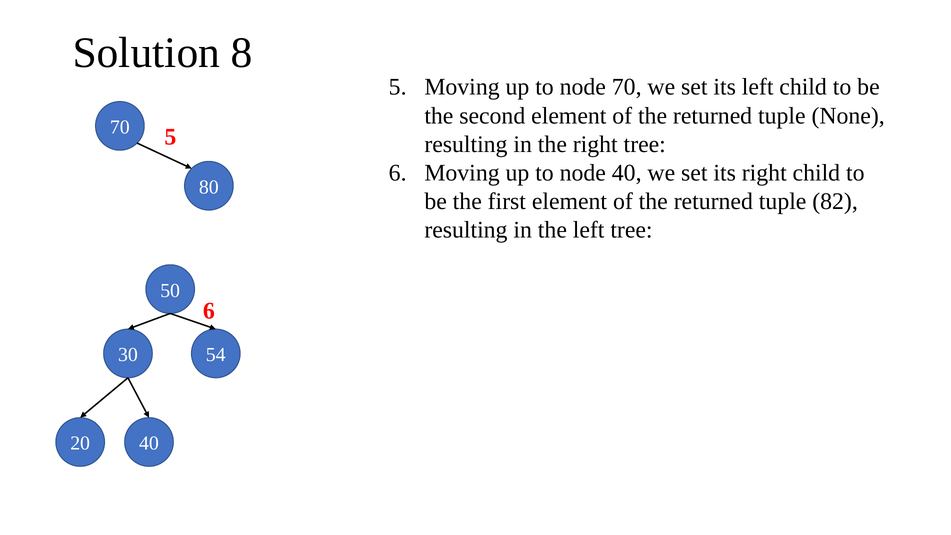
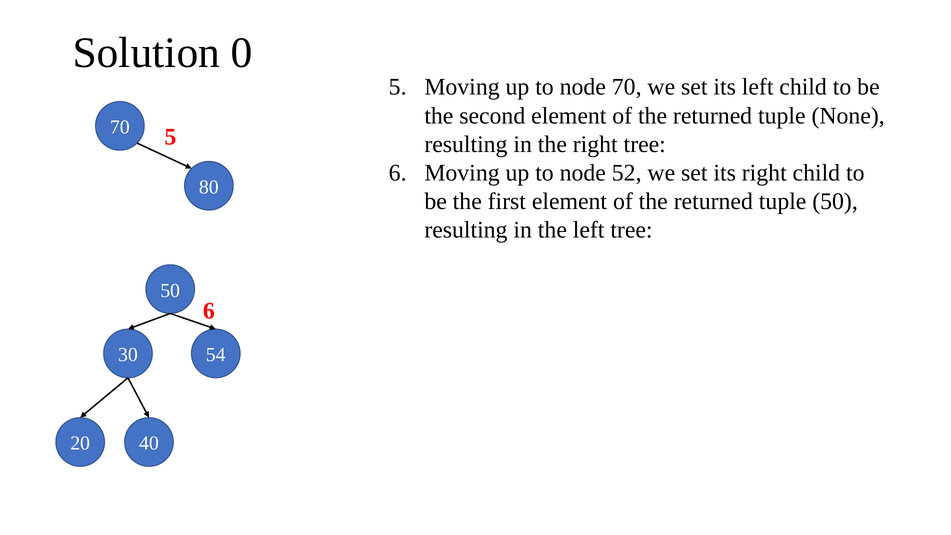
8: 8 -> 0
node 40: 40 -> 52
tuple 82: 82 -> 50
